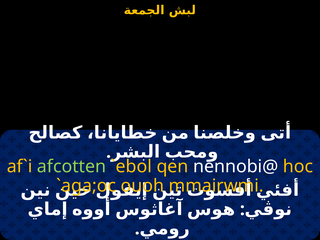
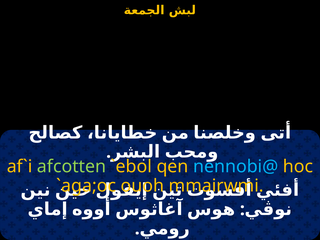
nennobi@ colour: white -> light blue
